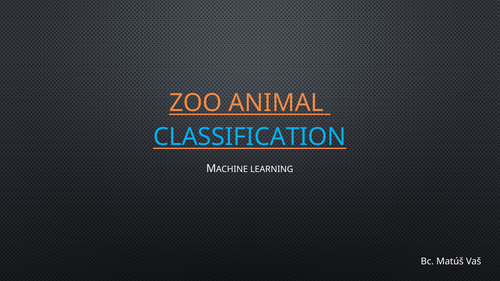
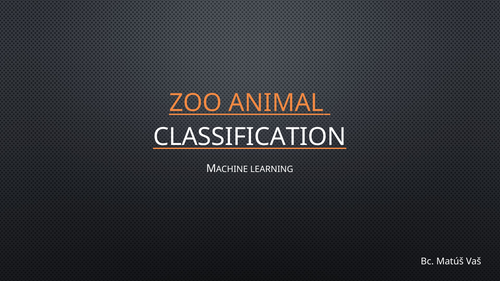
CLASSIFICATION colour: light blue -> white
